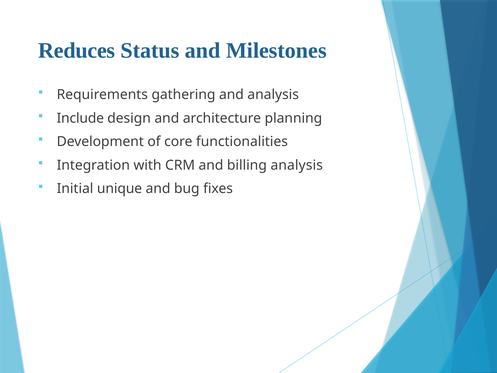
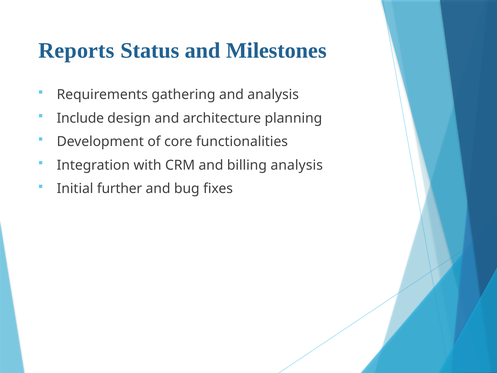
Reduces: Reduces -> Reports
unique: unique -> further
